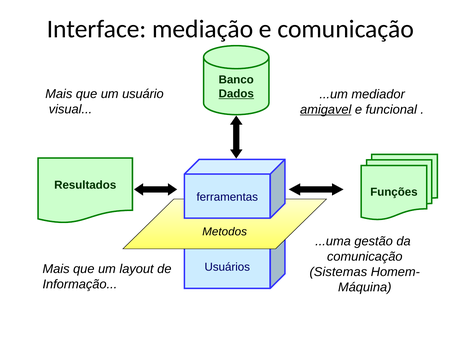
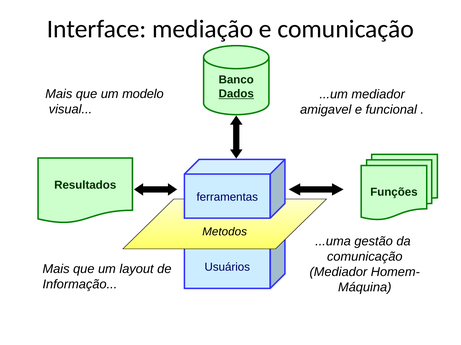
usuário: usuário -> modelo
amigavel underline: present -> none
Sistemas at (338, 273): Sistemas -> Mediador
